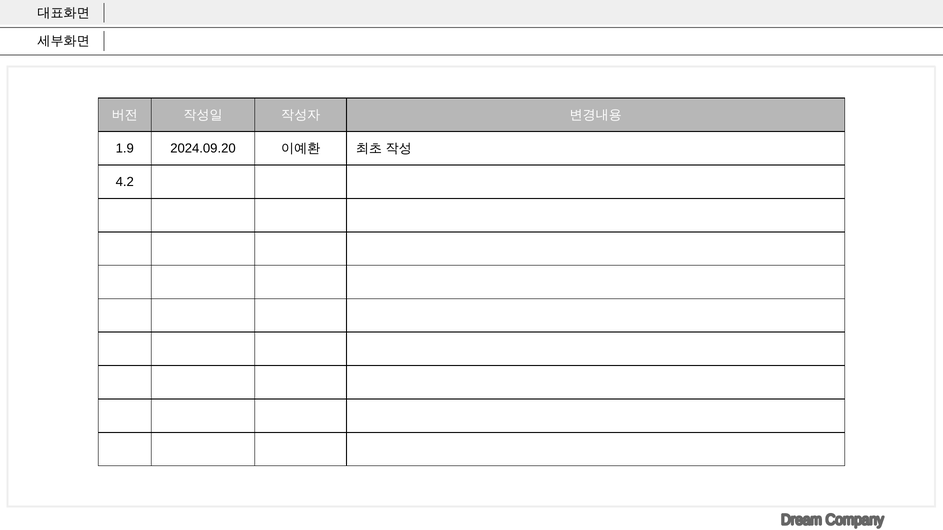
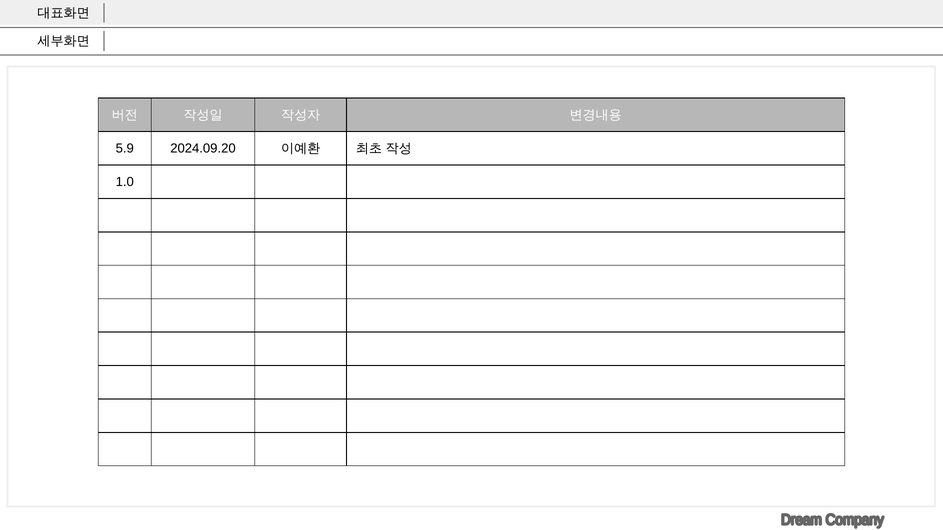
1.9: 1.9 -> 5.9
4.2: 4.2 -> 1.0
